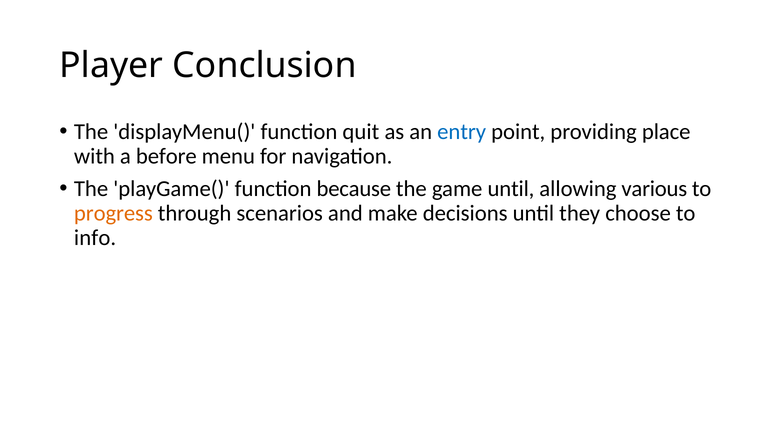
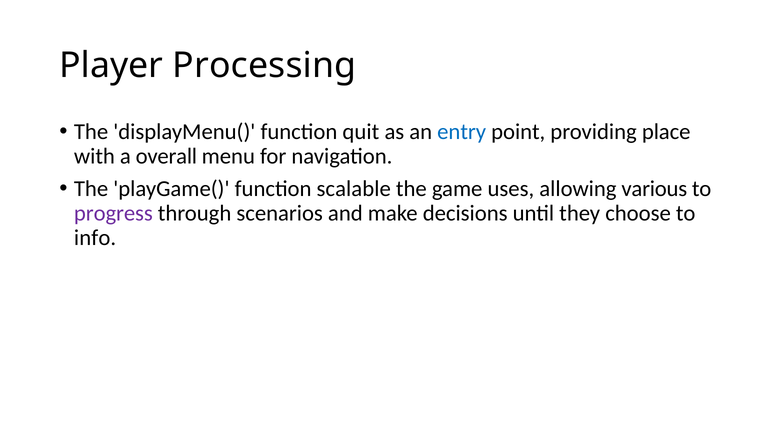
Conclusion: Conclusion -> Processing
before: before -> overall
because: because -> scalable
game until: until -> uses
progress colour: orange -> purple
